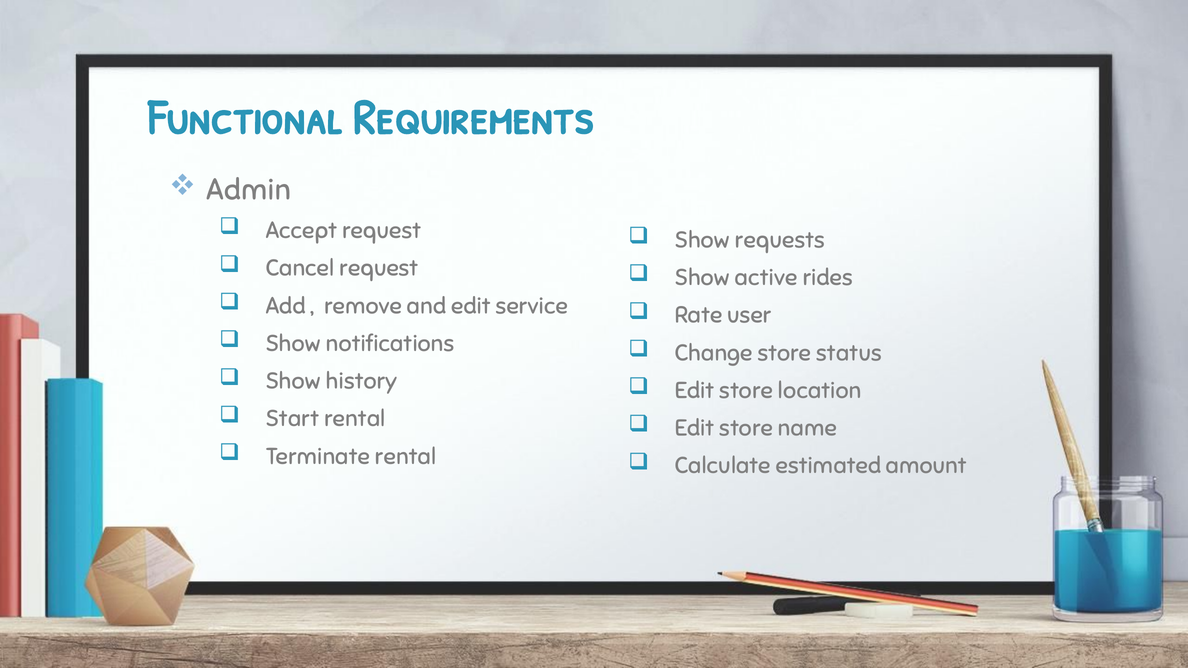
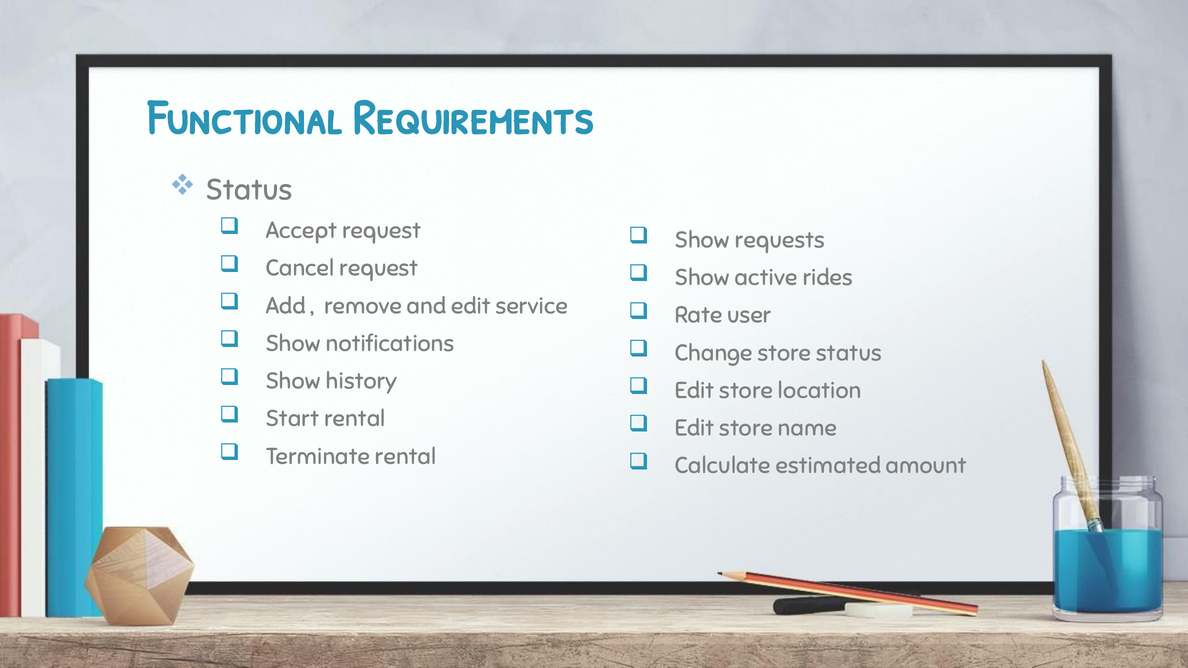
Admin at (249, 190): Admin -> Status
